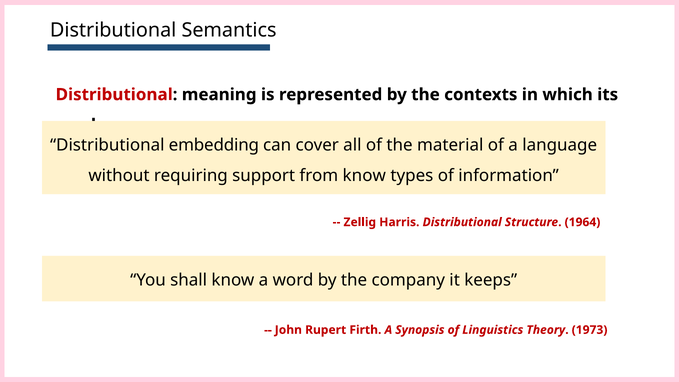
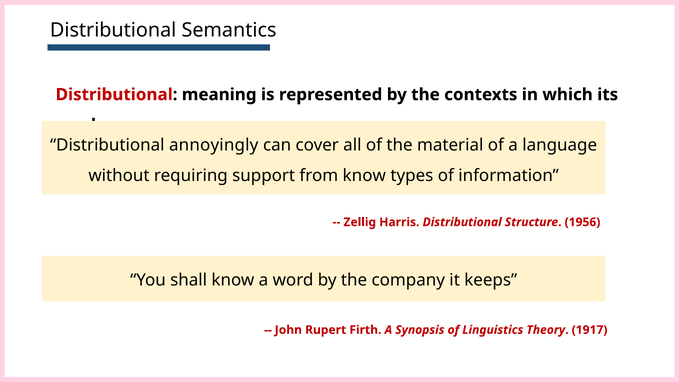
embedding: embedding -> annoyingly
1964: 1964 -> 1956
1973: 1973 -> 1917
